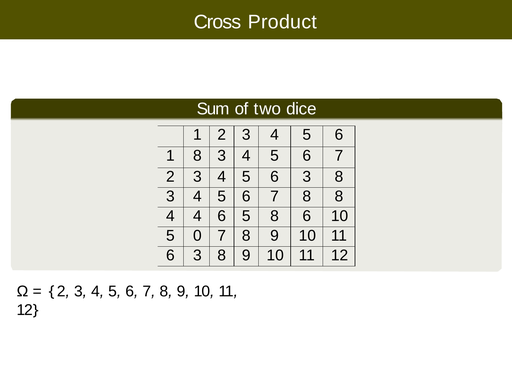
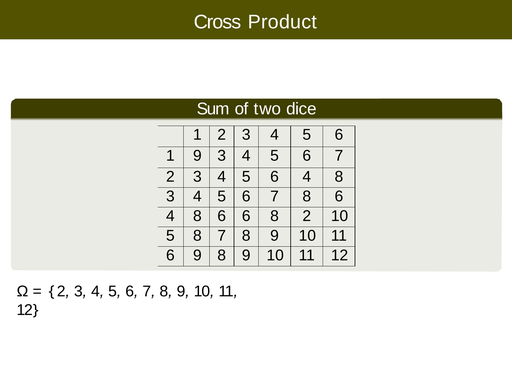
1 8: 8 -> 9
5 6 3: 3 -> 4
7 8 8: 8 -> 6
4 at (197, 216): 4 -> 8
6 5: 5 -> 6
8 6: 6 -> 2
5 0: 0 -> 8
3 at (197, 255): 3 -> 9
